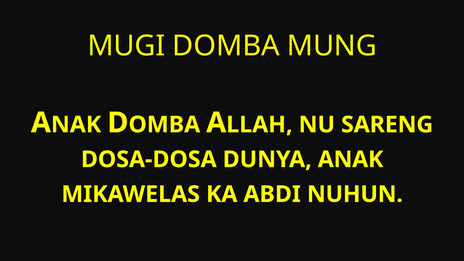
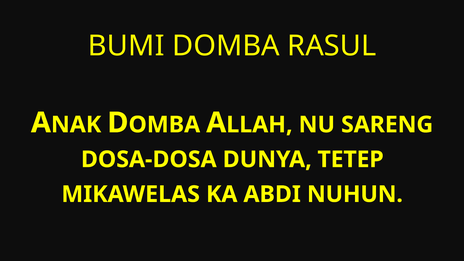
MUGI: MUGI -> BUMI
MUNG: MUNG -> RASUL
ANAK: ANAK -> TETEP
